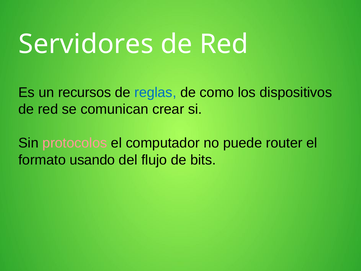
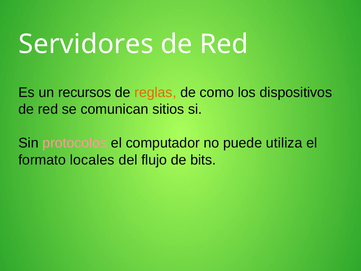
reglas colour: blue -> orange
crear: crear -> sitios
router: router -> utiliza
usando: usando -> locales
